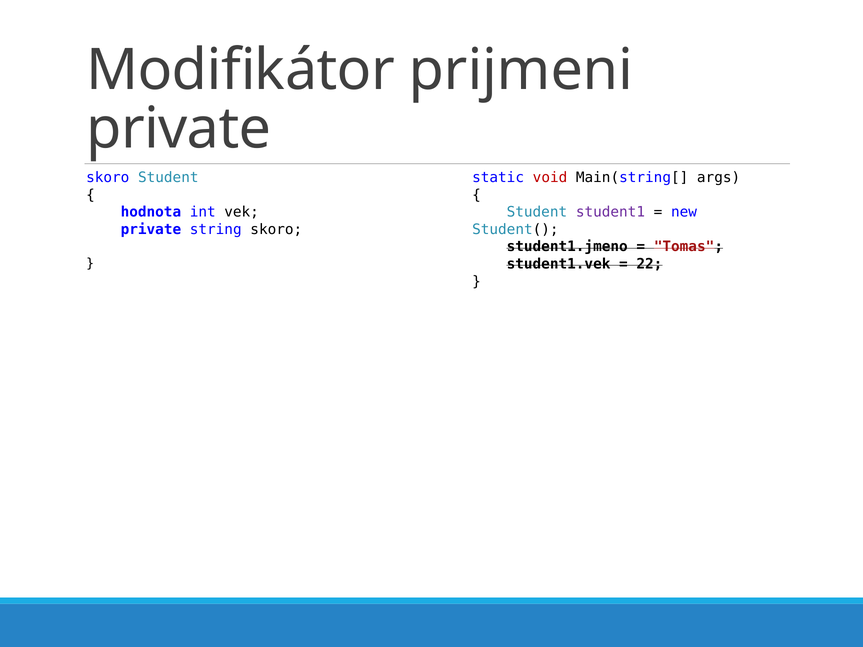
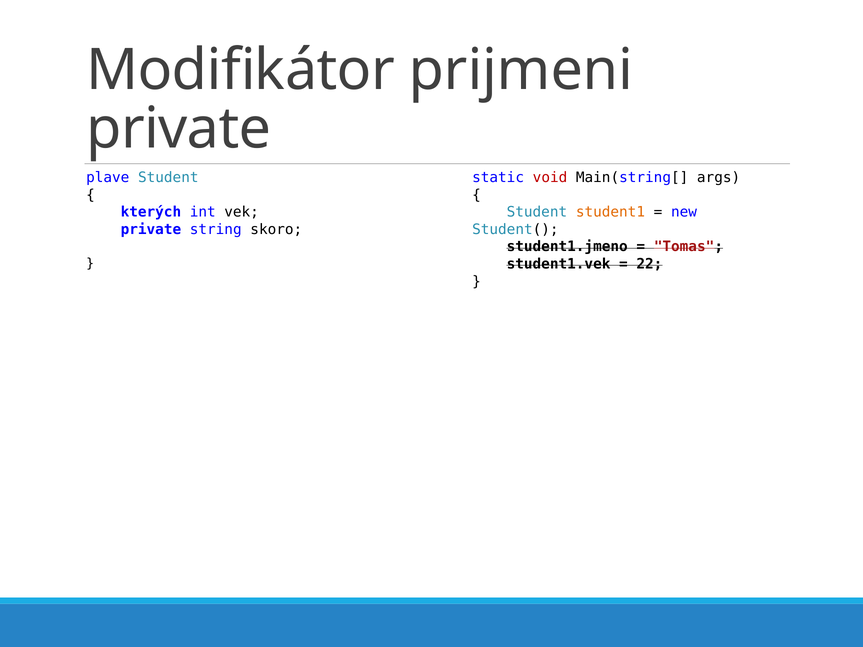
skoro at (108, 178): skoro -> plave
hodnota: hodnota -> kterých
student1 colour: purple -> orange
